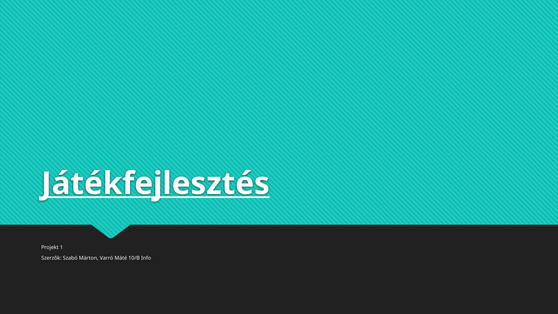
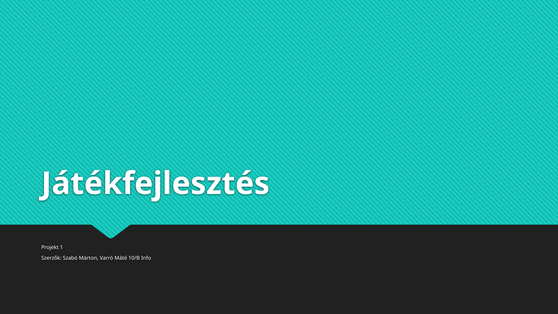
Játékfejlesztés underline: present -> none
